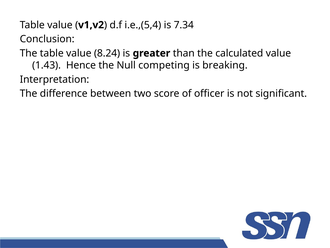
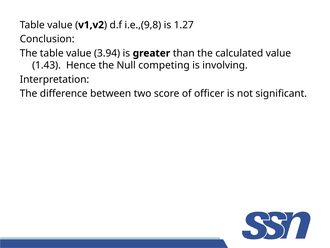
i.e.,(5,4: i.e.,(5,4 -> i.e.,(9,8
7.34: 7.34 -> 1.27
8.24: 8.24 -> 3.94
breaking: breaking -> involving
